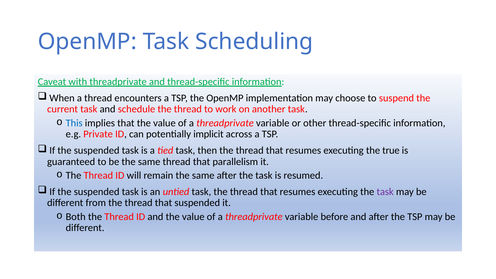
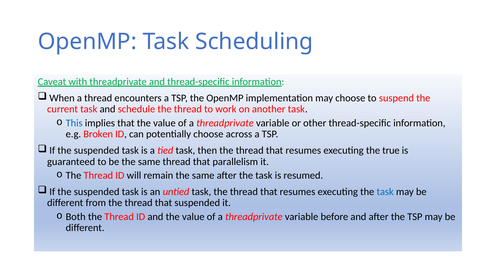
Private: Private -> Broken
potentially implicit: implicit -> choose
task at (385, 192) colour: purple -> blue
